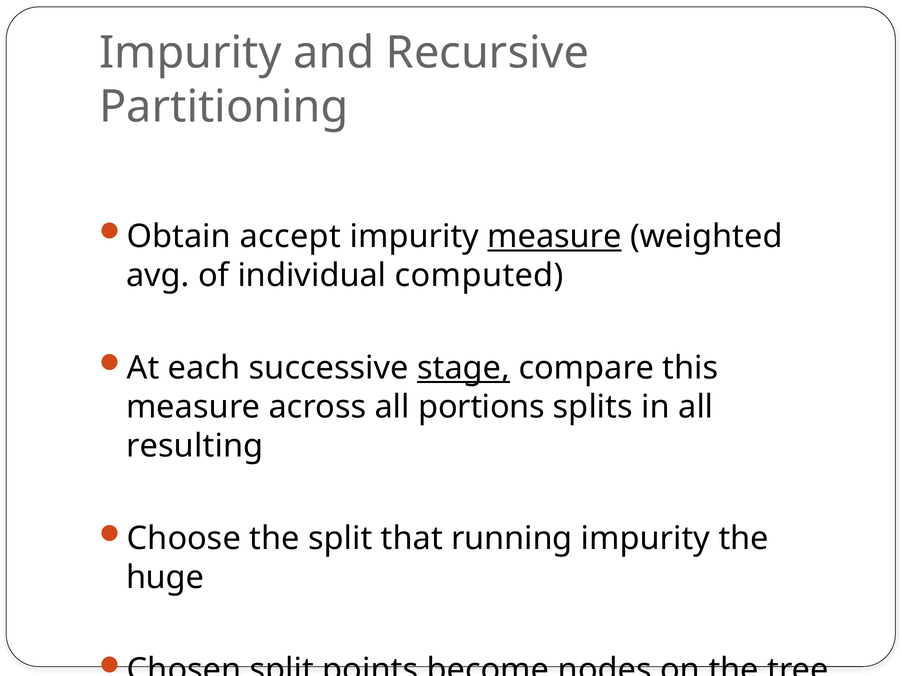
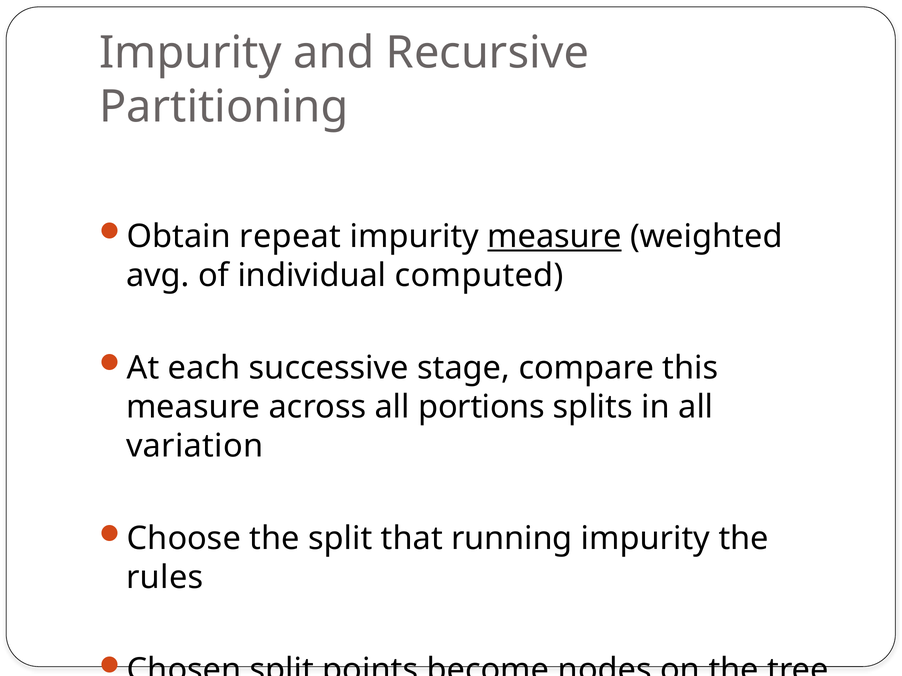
accept: accept -> repeat
stage underline: present -> none
resulting: resulting -> variation
huge: huge -> rules
